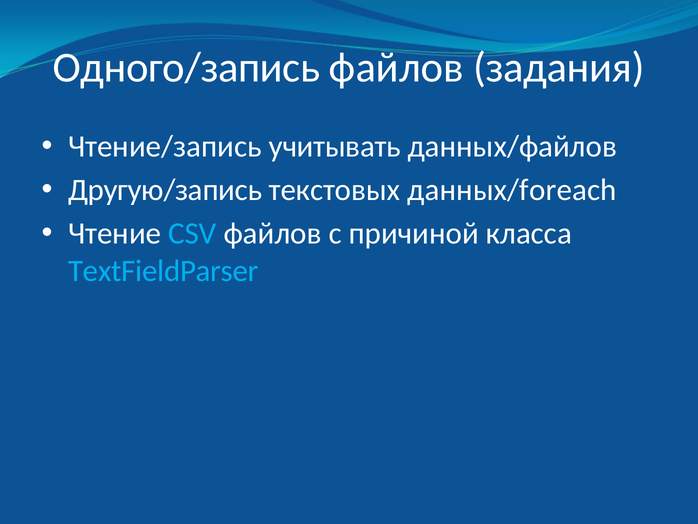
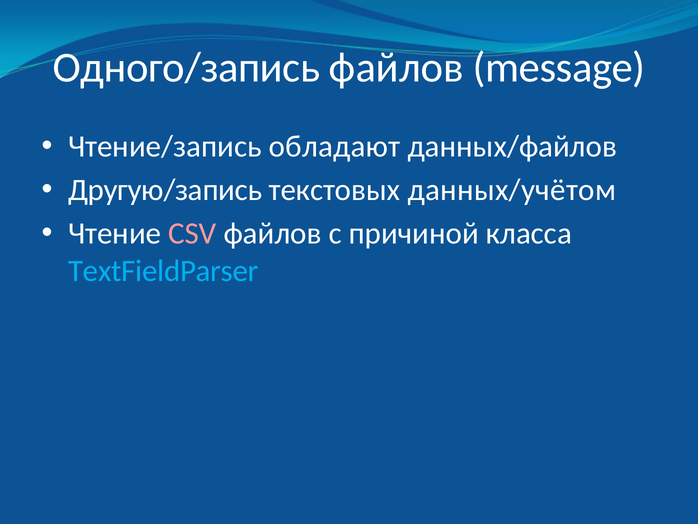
задания: задания -> message
учитывать: учитывать -> обладают
данных/foreach: данных/foreach -> данных/учётом
CSV colour: light blue -> pink
